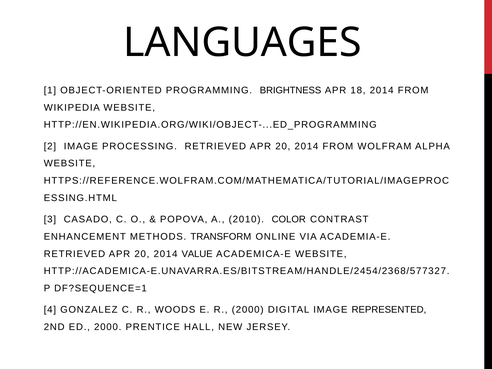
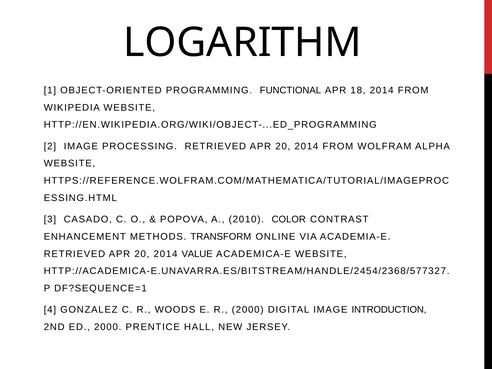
LANGUAGES: LANGUAGES -> LOGARITHM
BRIGHTNESS: BRIGHTNESS -> FUNCTIONAL
REPRESENTED: REPRESENTED -> INTRODUCTION
